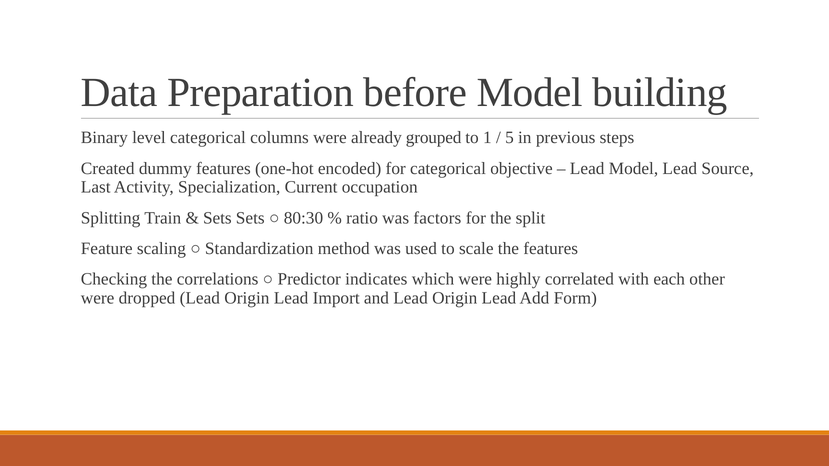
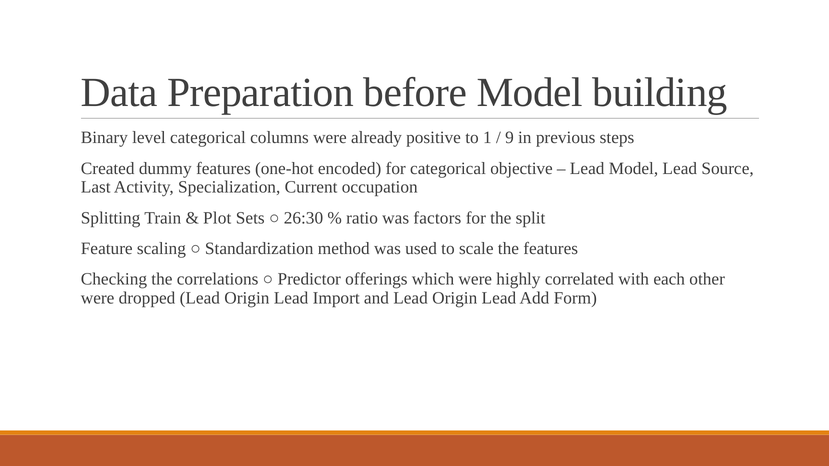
grouped: grouped -> positive
5: 5 -> 9
Sets at (217, 218): Sets -> Plot
80:30: 80:30 -> 26:30
indicates: indicates -> offerings
